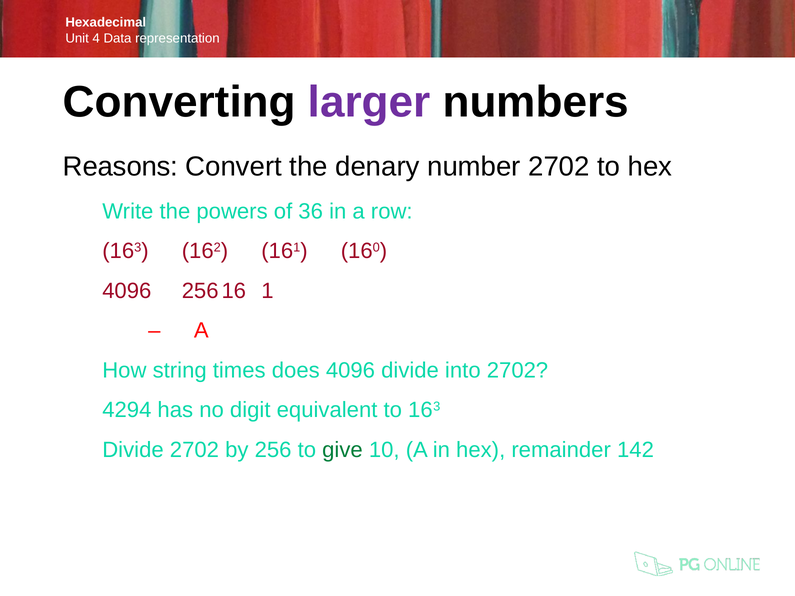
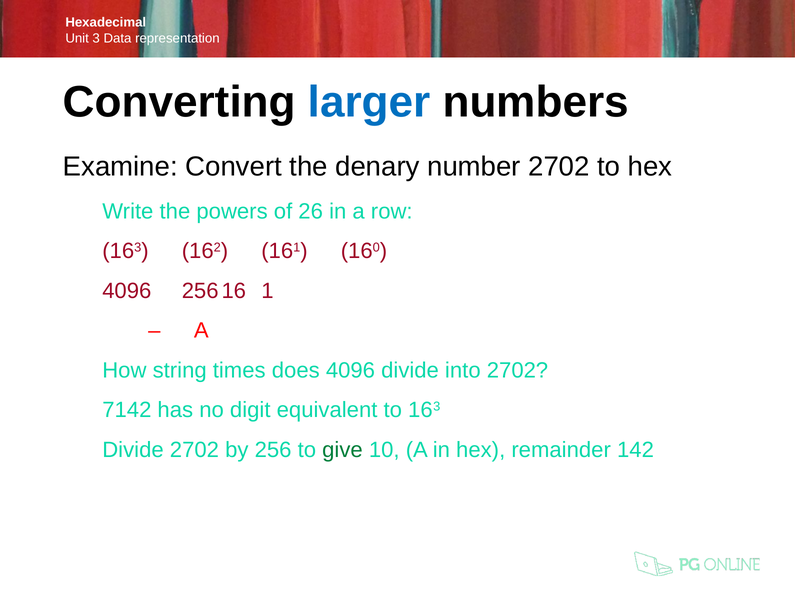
4: 4 -> 3
larger colour: purple -> blue
Reasons: Reasons -> Examine
36: 36 -> 26
4294: 4294 -> 7142
